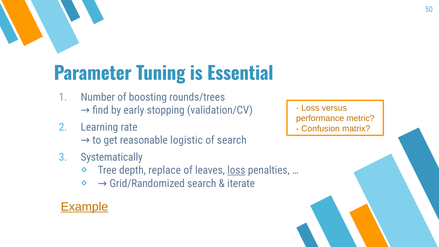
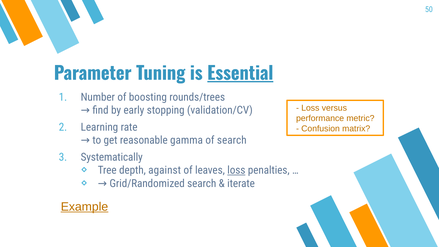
Essential underline: none -> present
logistic: logistic -> gamma
replace: replace -> against
